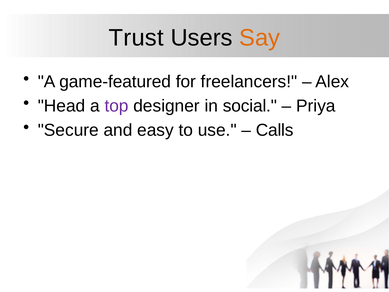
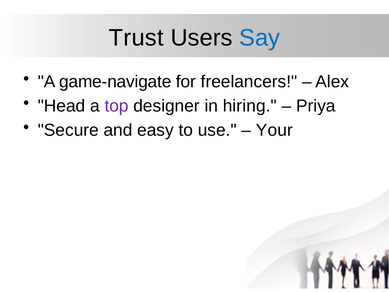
Say colour: orange -> blue
game-featured: game-featured -> game-navigate
social: social -> hiring
Calls: Calls -> Your
